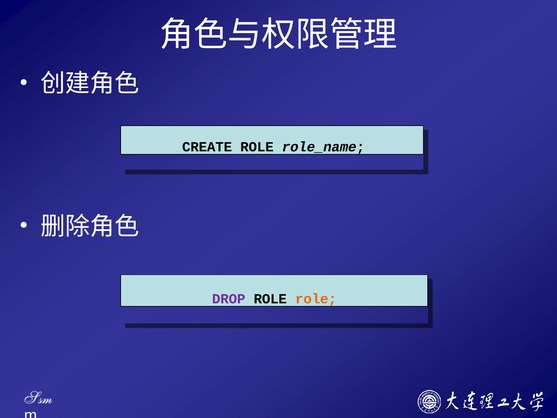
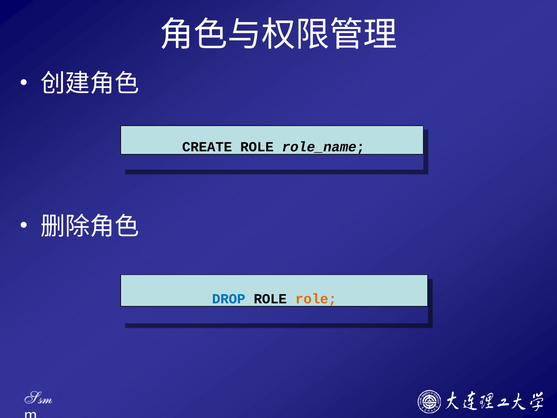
DROP colour: purple -> blue
